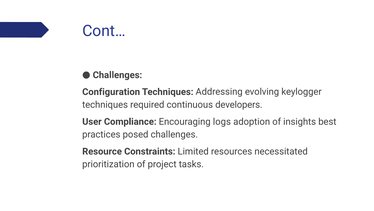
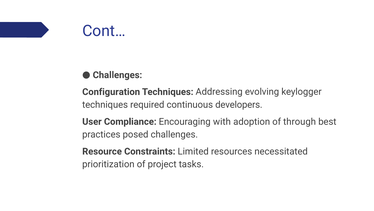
logs: logs -> with
insights: insights -> through
